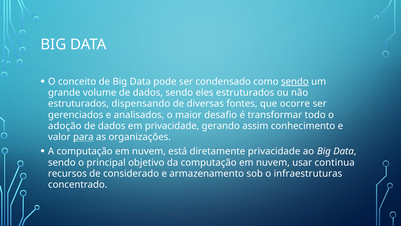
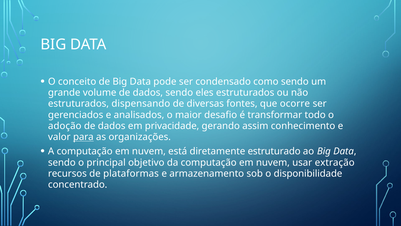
sendo at (295, 81) underline: present -> none
diretamente privacidade: privacidade -> estruturado
continua: continua -> extração
considerado: considerado -> plataformas
infraestruturas: infraestruturas -> disponibilidade
